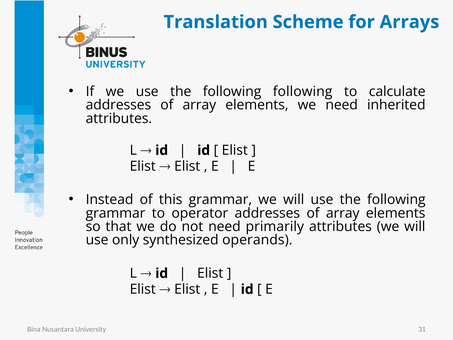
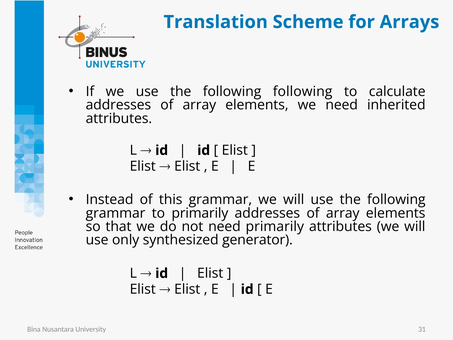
to operator: operator -> primarily
operands: operands -> generator
